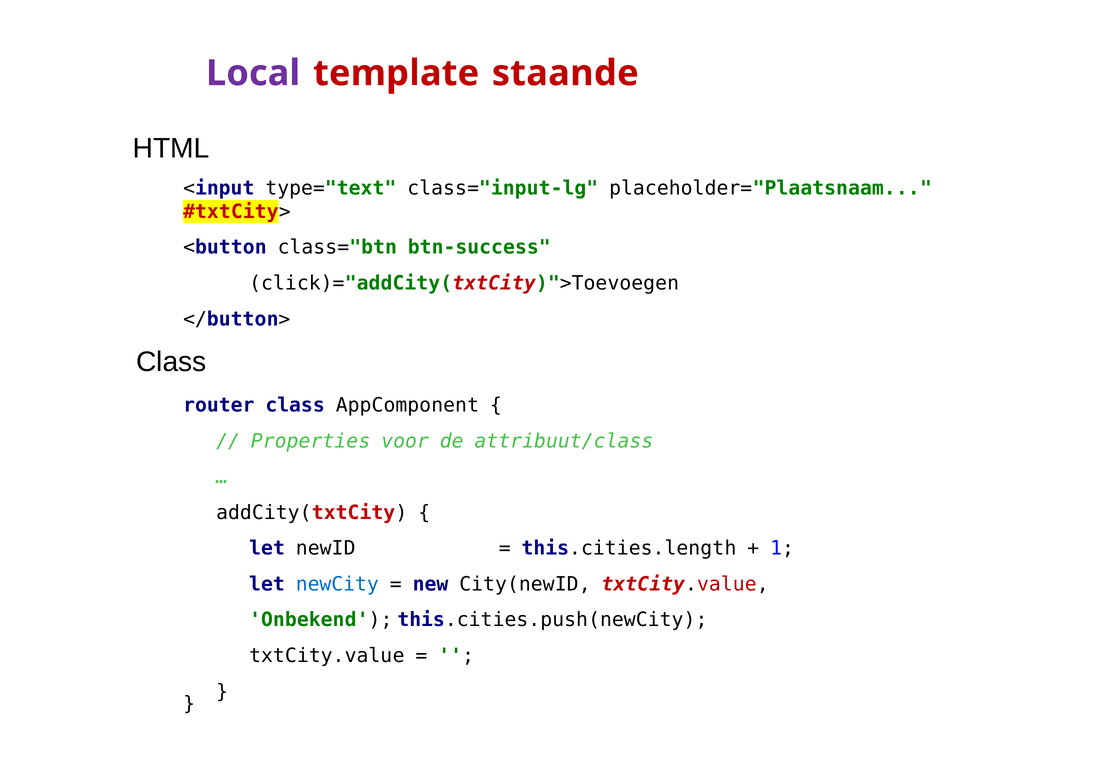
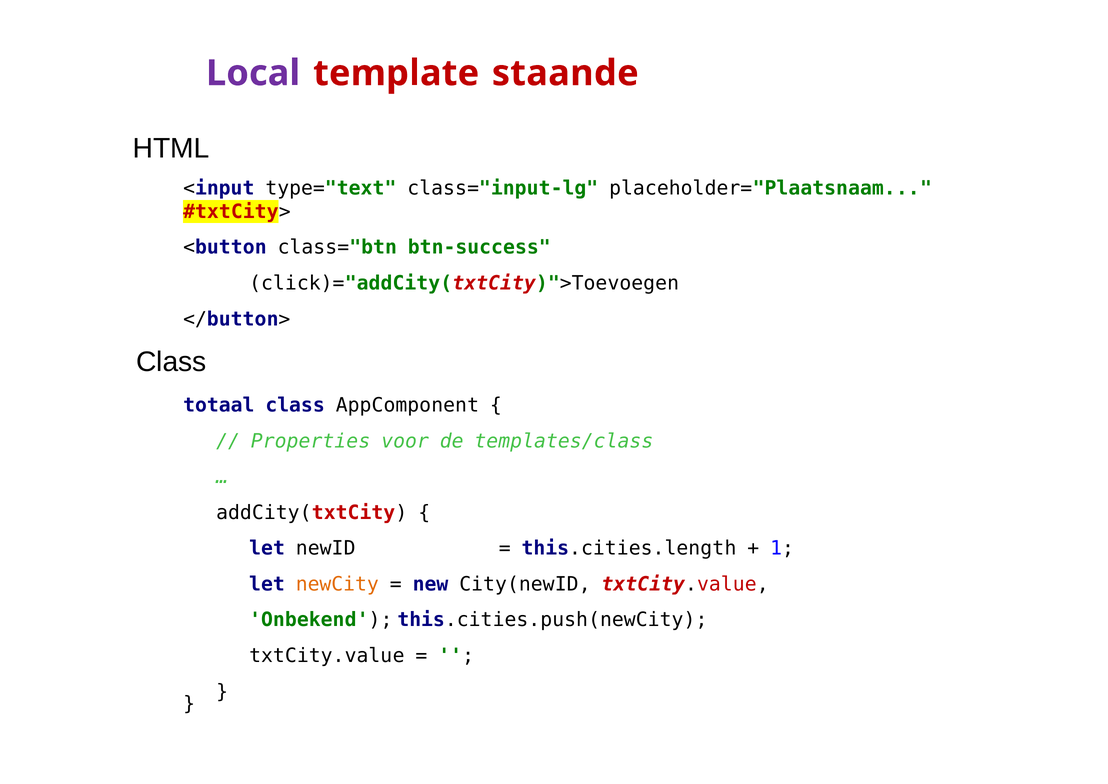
router: router -> totaal
attribuut/class: attribuut/class -> templates/class
newCity colour: blue -> orange
